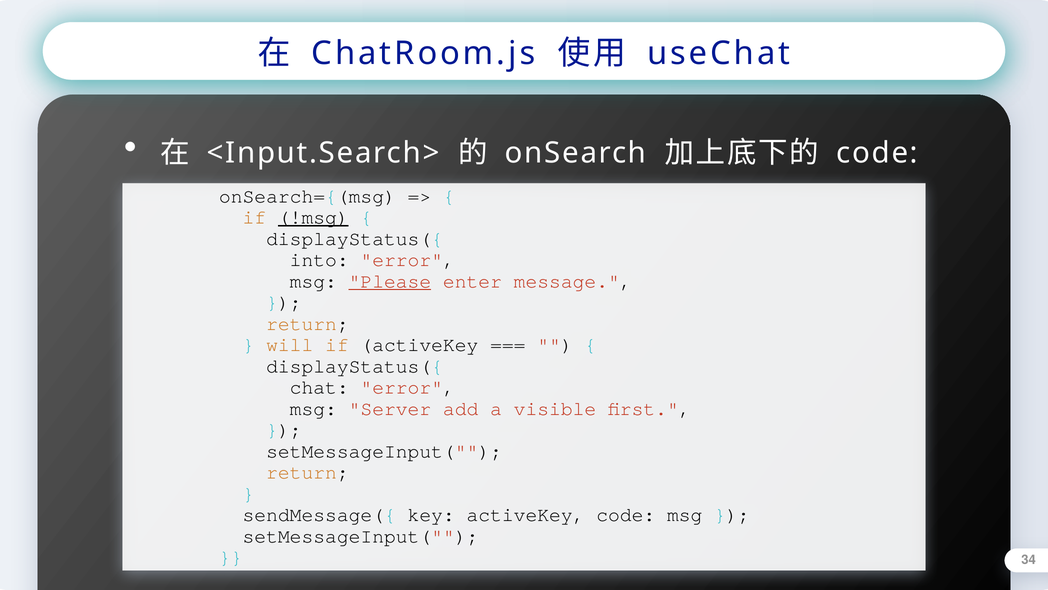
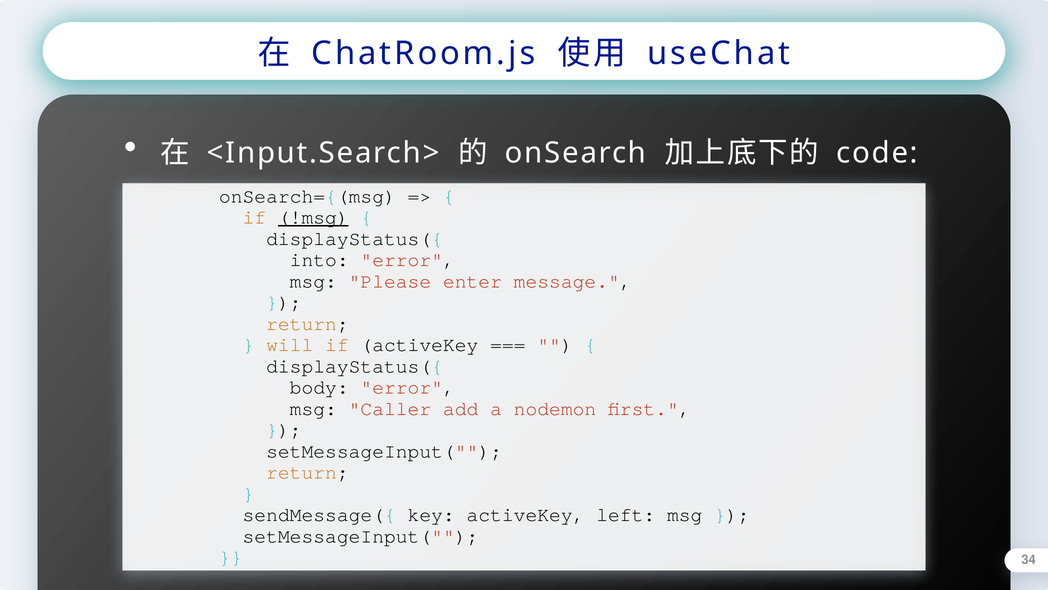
Please underline: present -> none
chat: chat -> body
Server: Server -> Caller
visible: visible -> nodemon
activeKey code: code -> left
